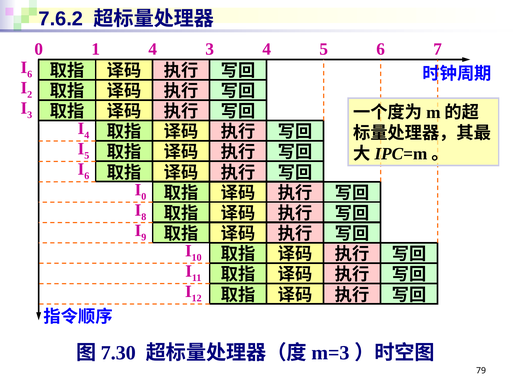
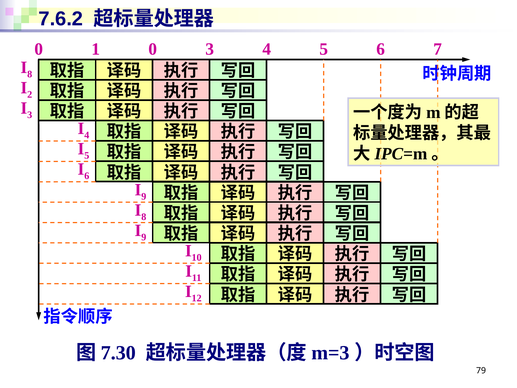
1 4: 4 -> 0
6 at (30, 74): 6 -> 8
0 at (144, 196): 0 -> 9
